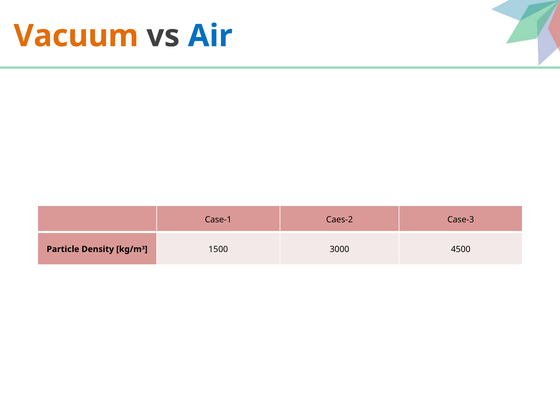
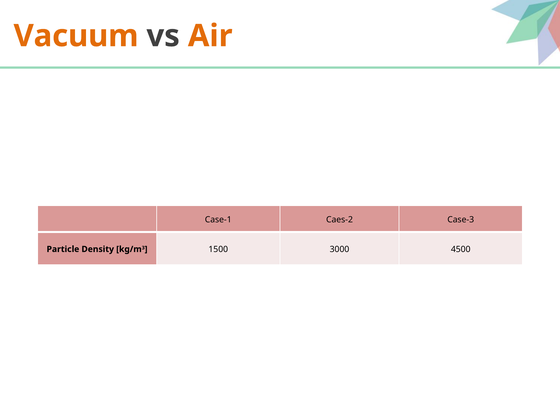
Air colour: blue -> orange
